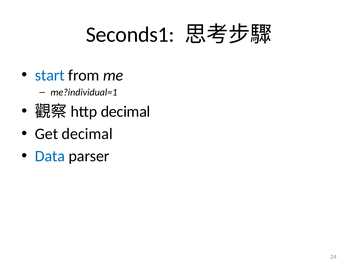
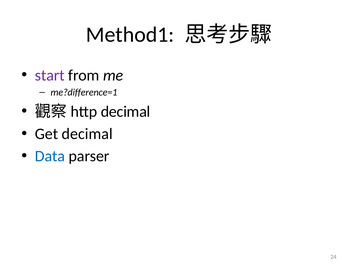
Seconds1: Seconds1 -> Method1
start colour: blue -> purple
me?individual=1: me?individual=1 -> me?difference=1
